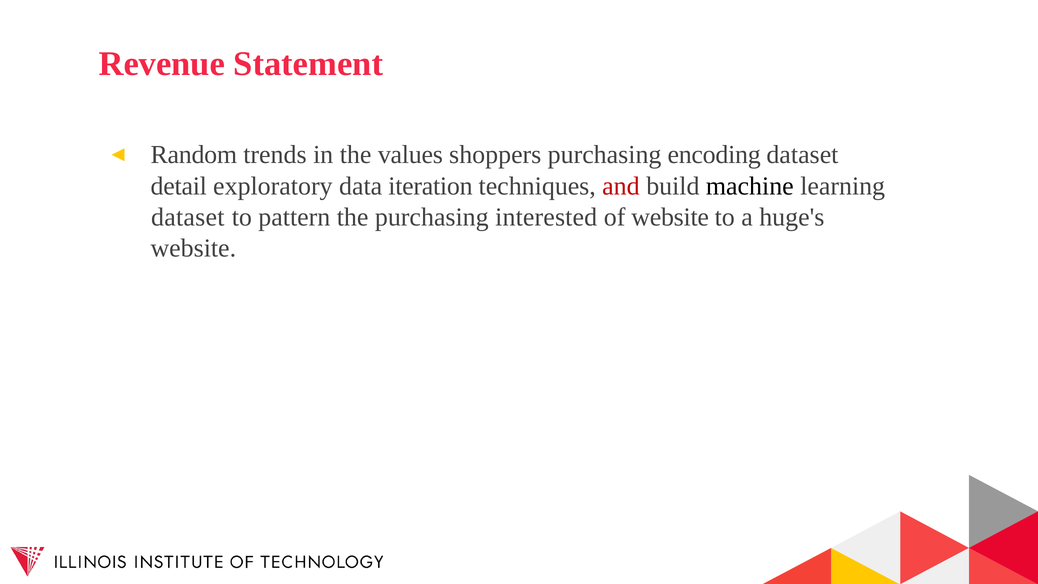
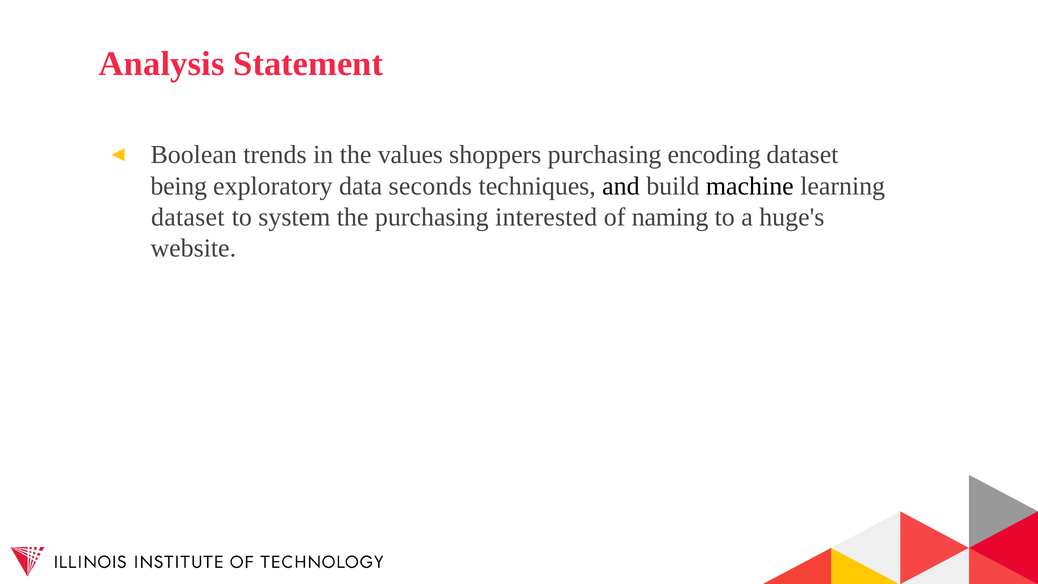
Revenue: Revenue -> Analysis
Random: Random -> Boolean
detail: detail -> being
iteration: iteration -> seconds
and colour: red -> black
pattern: pattern -> system
of website: website -> naming
